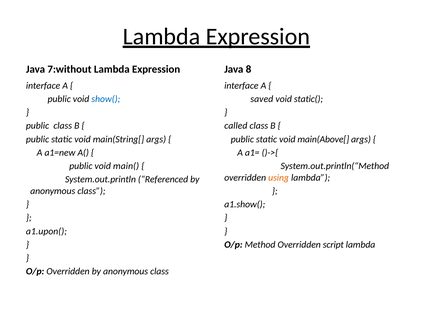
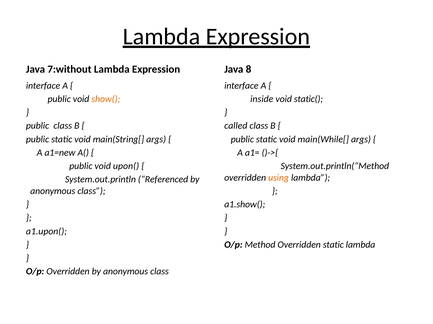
show( colour: blue -> orange
saved: saved -> inside
main(Above[: main(Above[ -> main(While[
main(: main( -> upon(
Overridden script: script -> static
